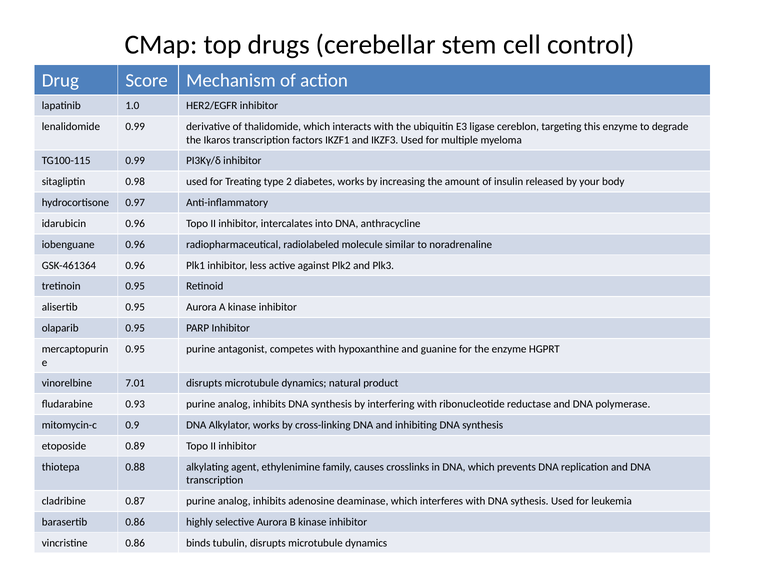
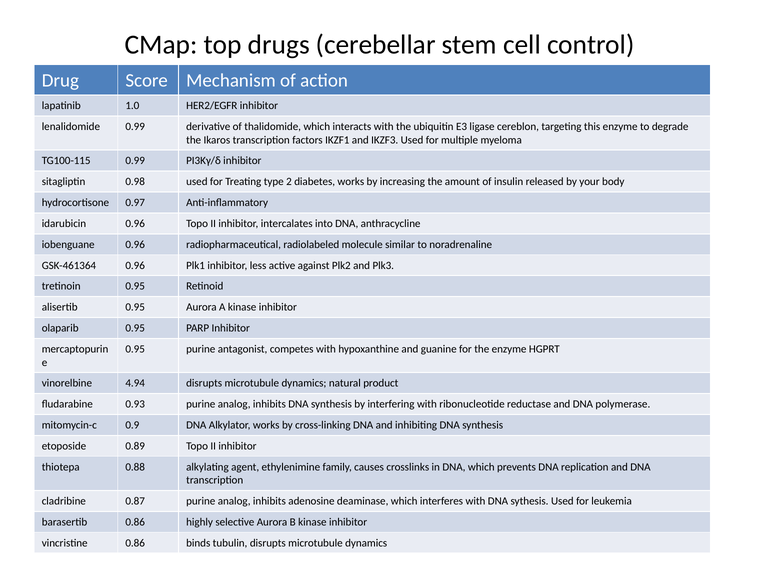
7.01: 7.01 -> 4.94
